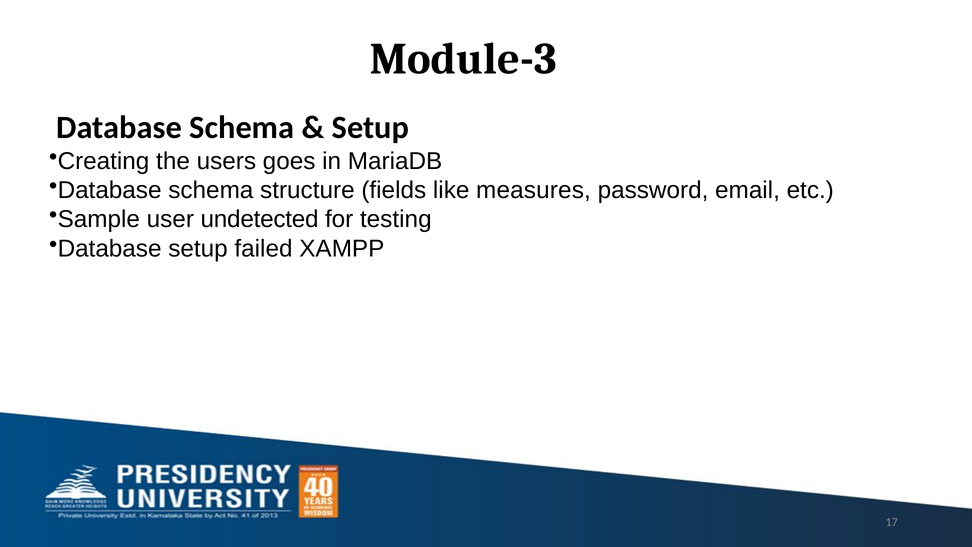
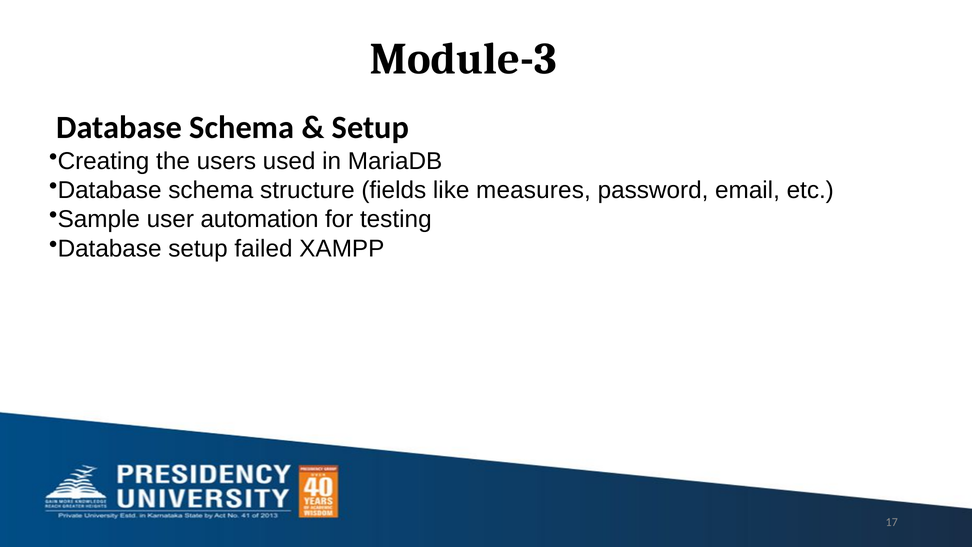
goes: goes -> used
undetected: undetected -> automation
